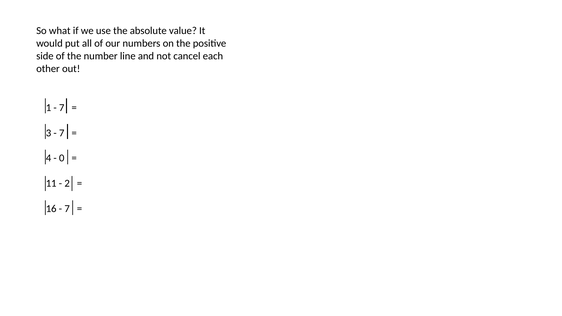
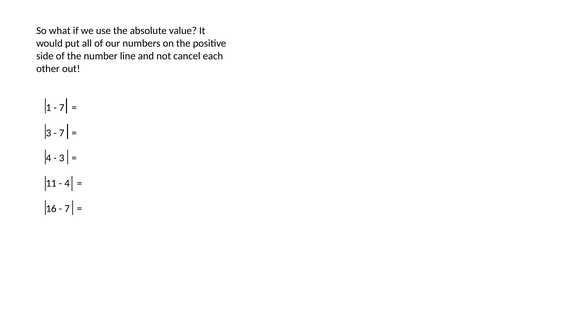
0 at (62, 158): 0 -> 3
2 at (67, 184): 2 -> 4
